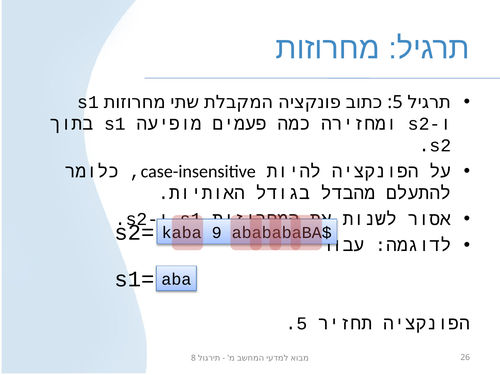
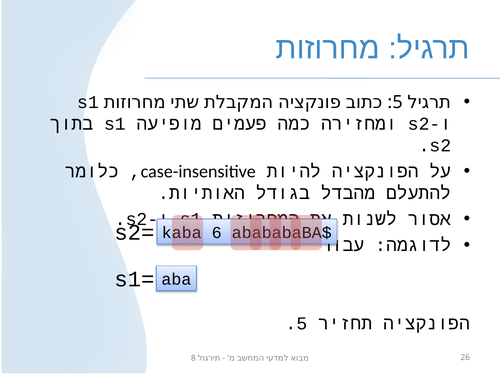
9: 9 -> 6
